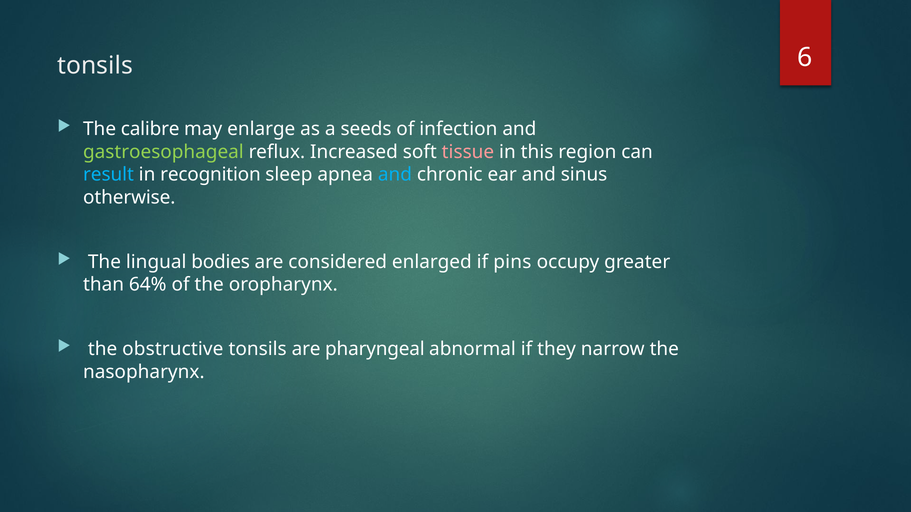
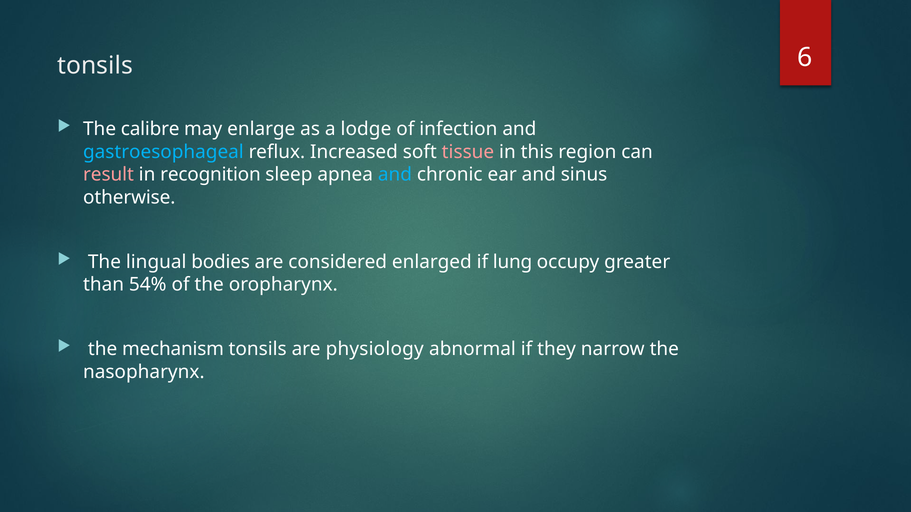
seeds: seeds -> lodge
gastroesophageal colour: light green -> light blue
result colour: light blue -> pink
pins: pins -> lung
64%: 64% -> 54%
obstructive: obstructive -> mechanism
pharyngeal: pharyngeal -> physiology
